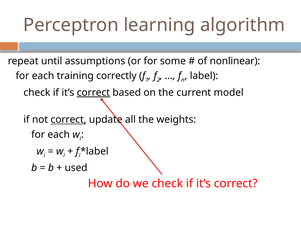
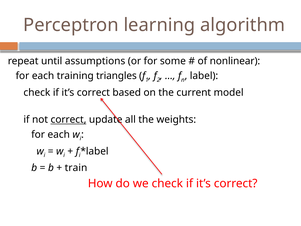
correctly: correctly -> triangles
correct at (93, 92) underline: present -> none
used: used -> train
